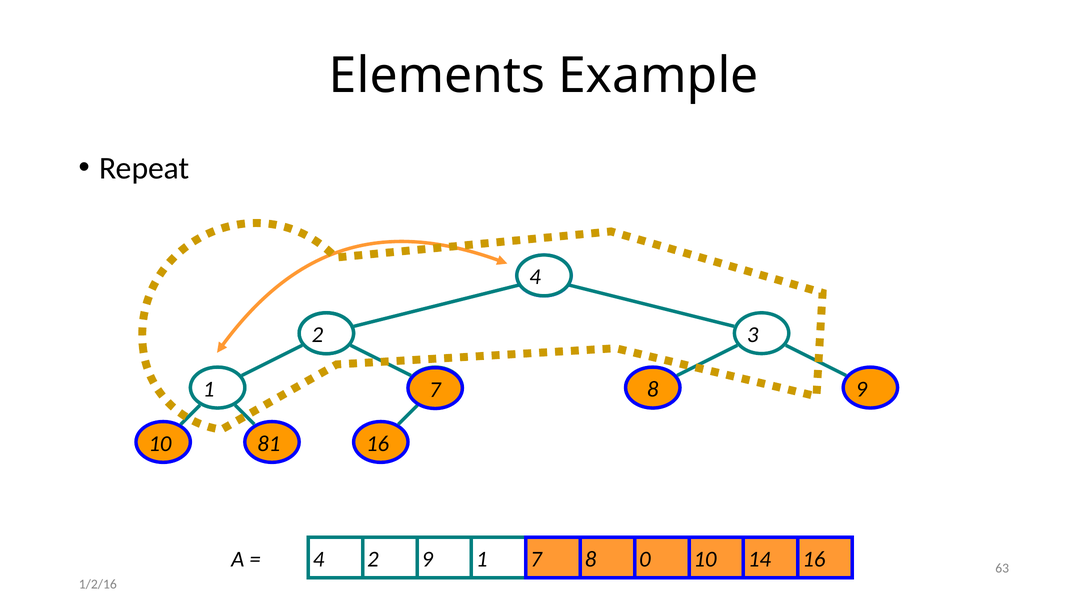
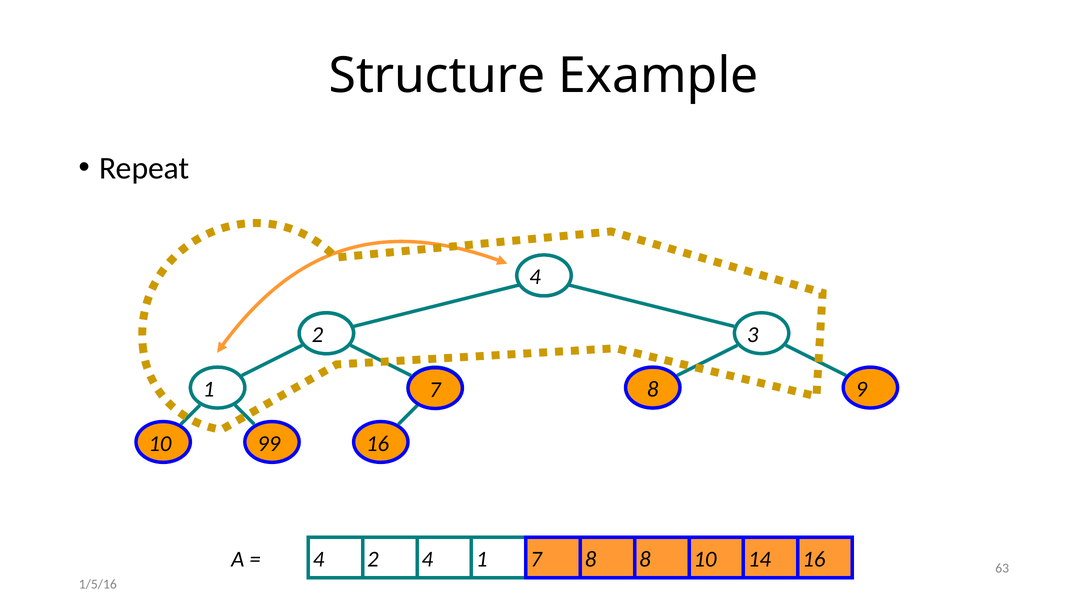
Elements: Elements -> Structure
81: 81 -> 99
4 2 9: 9 -> 4
0 at (645, 559): 0 -> 8
1/2/16: 1/2/16 -> 1/5/16
